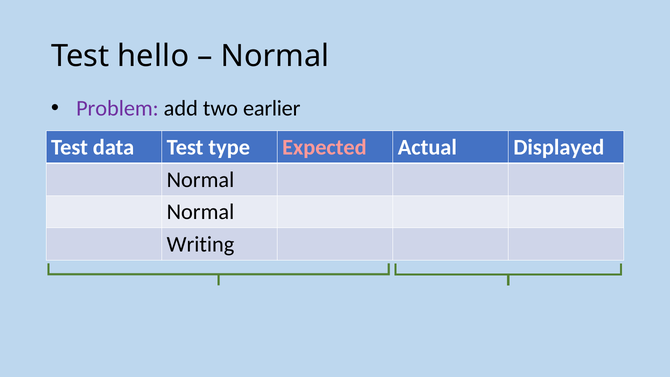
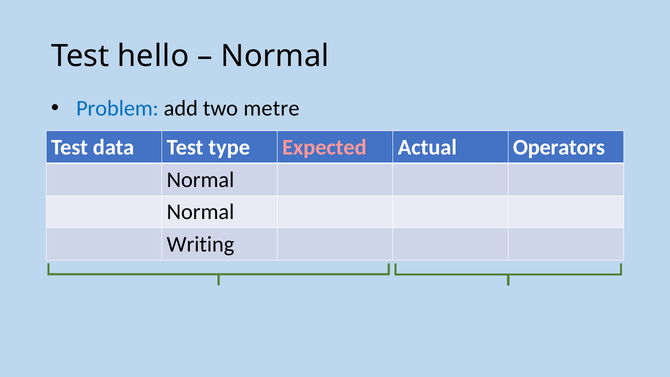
Problem colour: purple -> blue
earlier: earlier -> metre
Displayed: Displayed -> Operators
